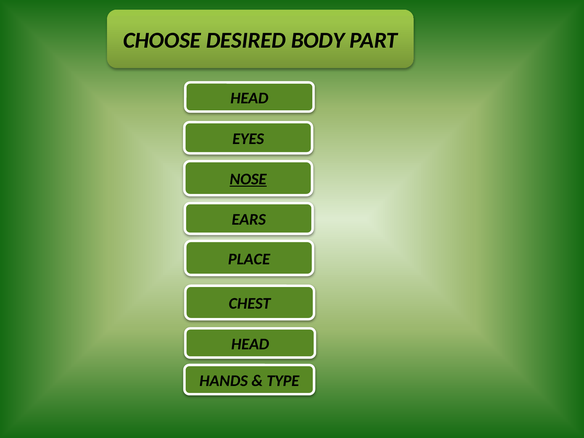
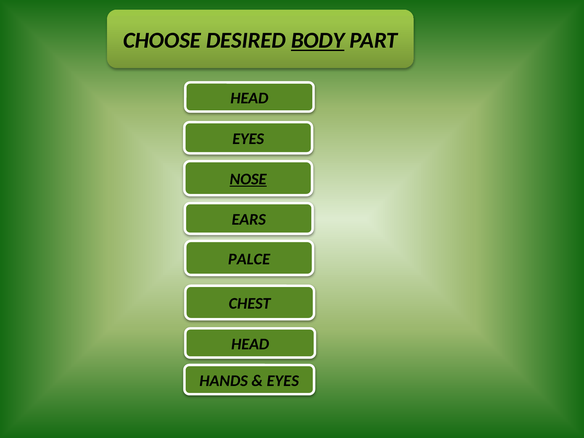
BODY underline: none -> present
PLACE: PLACE -> PALCE
TYPE at (283, 381): TYPE -> EYES
